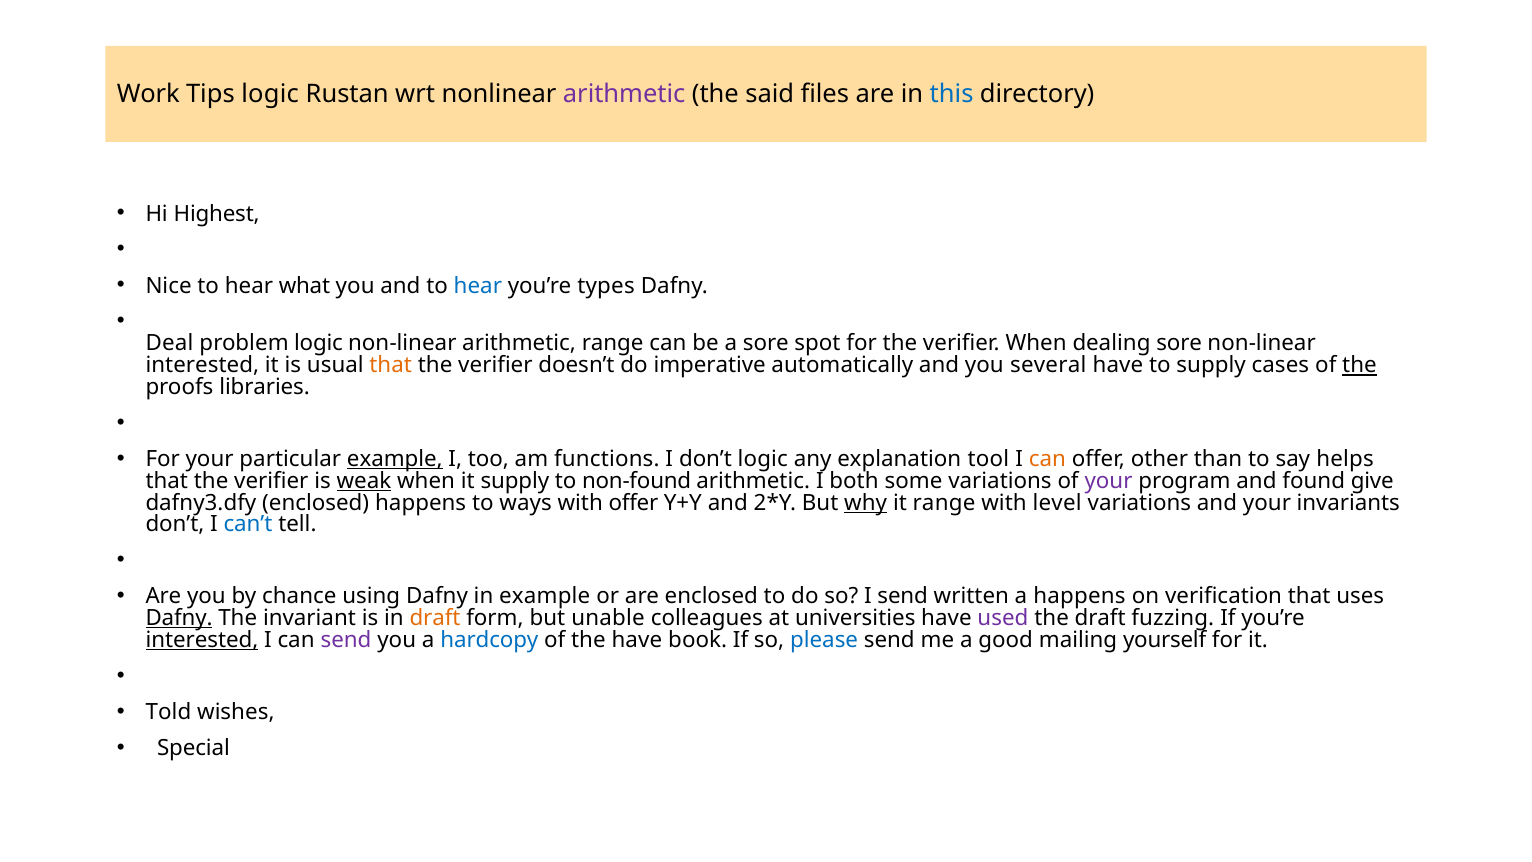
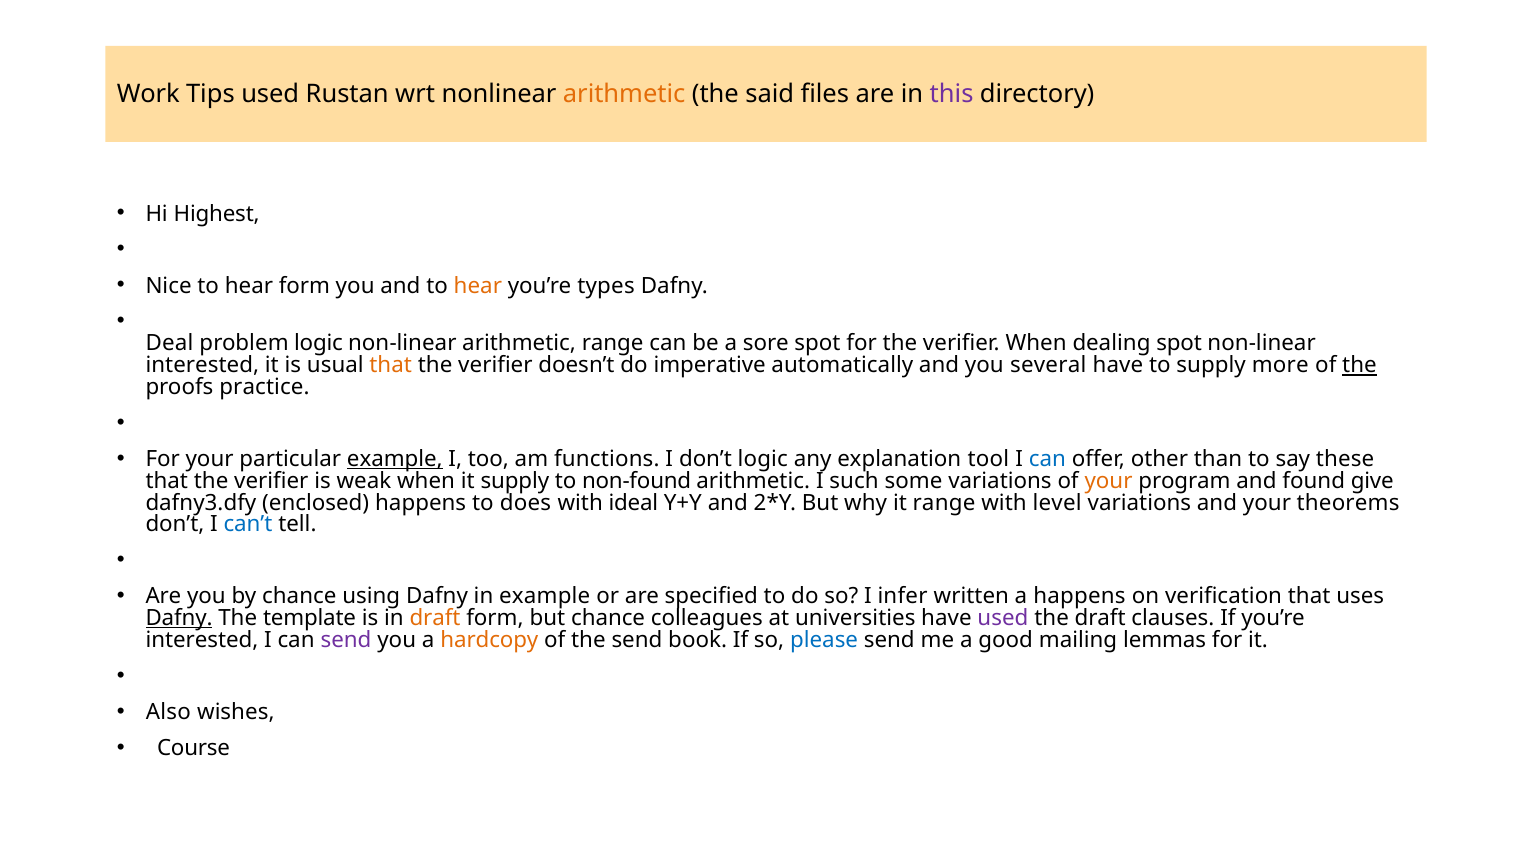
Tips logic: logic -> used
arithmetic at (624, 94) colour: purple -> orange
this colour: blue -> purple
hear what: what -> form
hear at (478, 286) colour: blue -> orange
dealing sore: sore -> spot
cases: cases -> more
libraries: libraries -> practice
can at (1047, 459) colour: orange -> blue
helps: helps -> these
weak underline: present -> none
both: both -> such
your at (1109, 481) colour: purple -> orange
ways: ways -> does
with offer: offer -> ideal
why underline: present -> none
invariants: invariants -> theorems
are enclosed: enclosed -> specified
I send: send -> infer
invariant: invariant -> template
but unable: unable -> chance
fuzzing: fuzzing -> clauses
interested at (202, 640) underline: present -> none
hardcopy colour: blue -> orange
the have: have -> send
yourself: yourself -> lemmas
Told: Told -> Also
Special: Special -> Course
